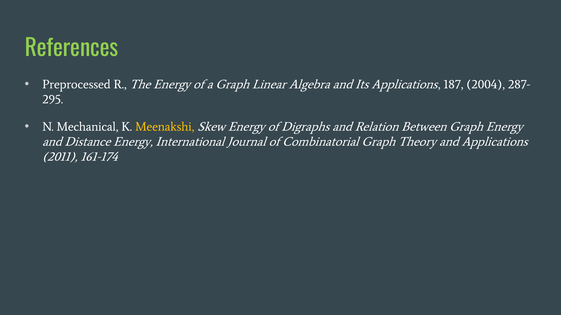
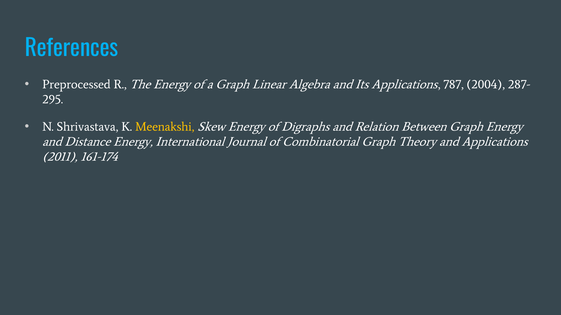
References colour: light green -> light blue
187: 187 -> 787
Mechanical: Mechanical -> Shrivastava
